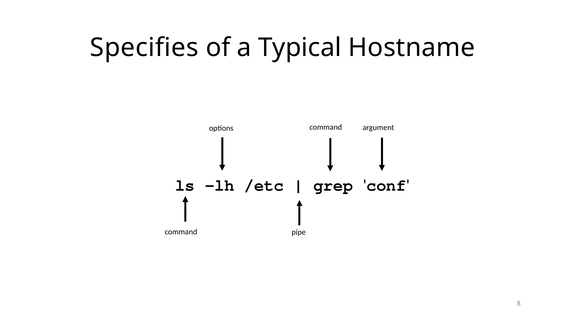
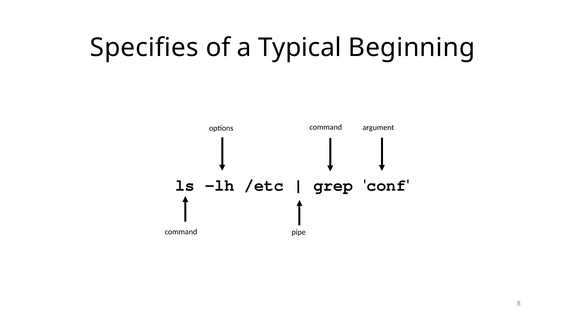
Hostname: Hostname -> Beginning
